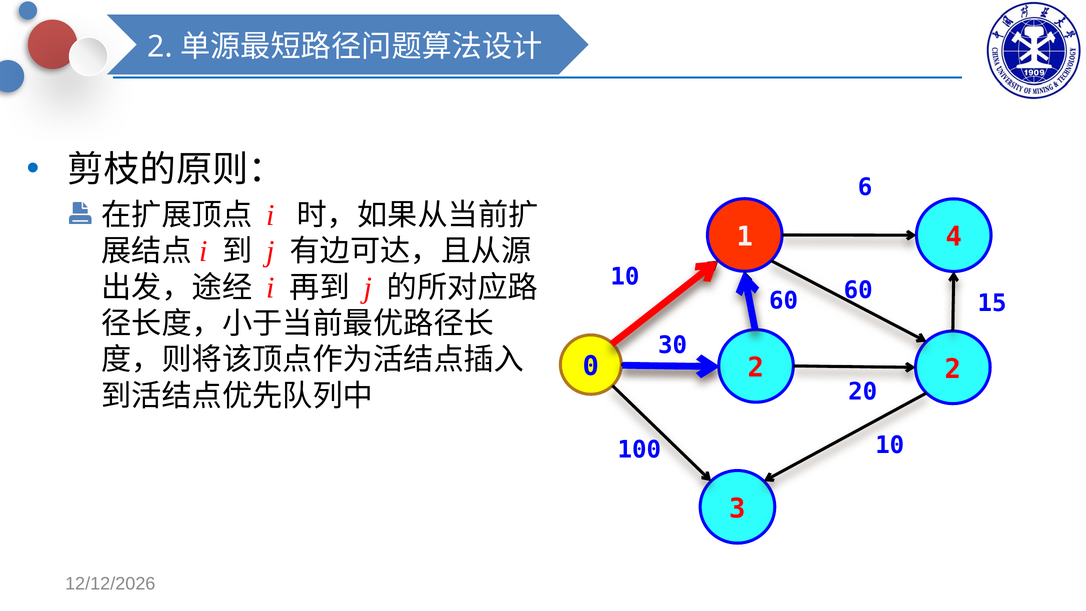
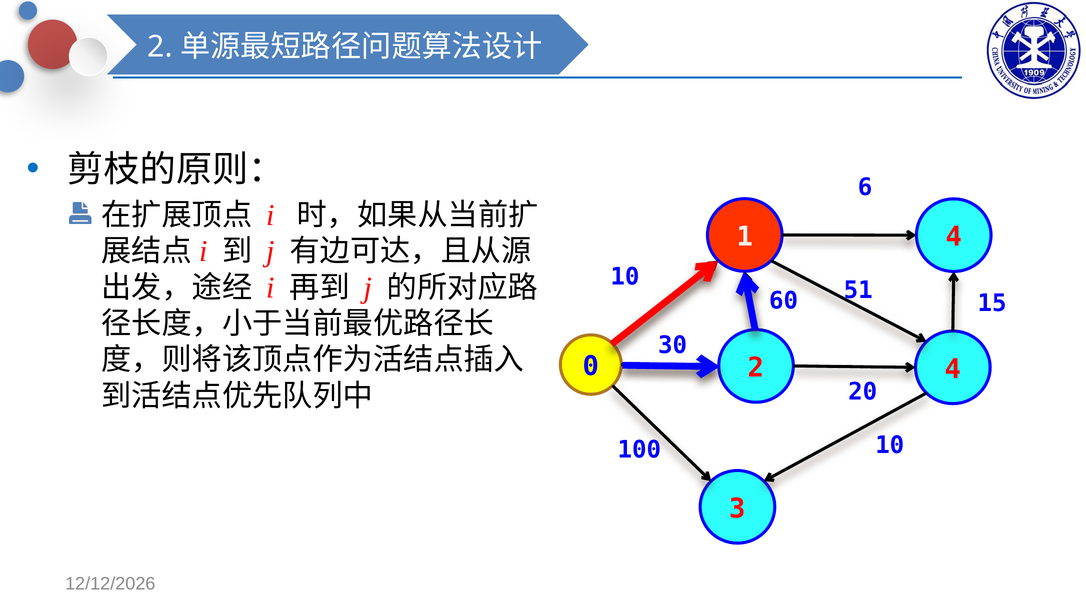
60 60: 60 -> 51
2 2: 2 -> 4
